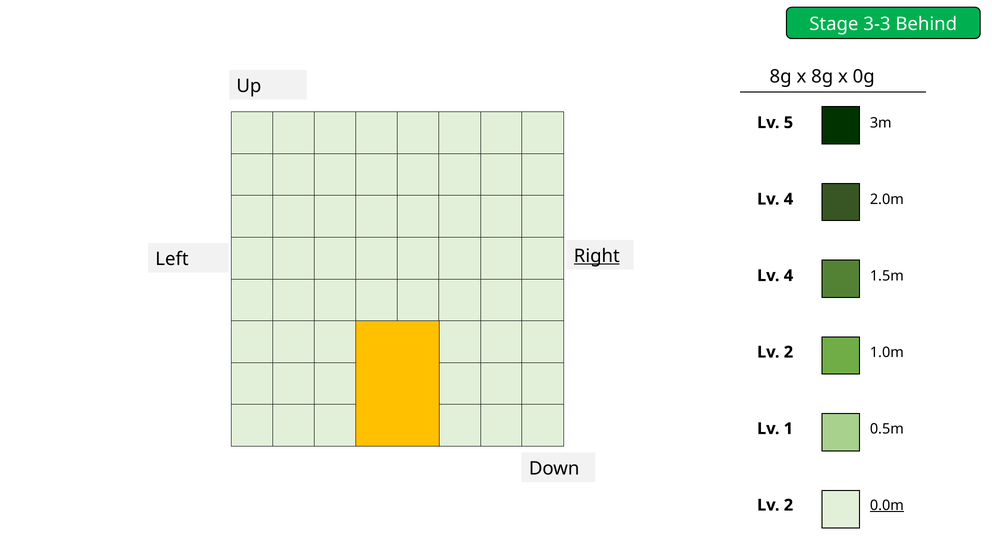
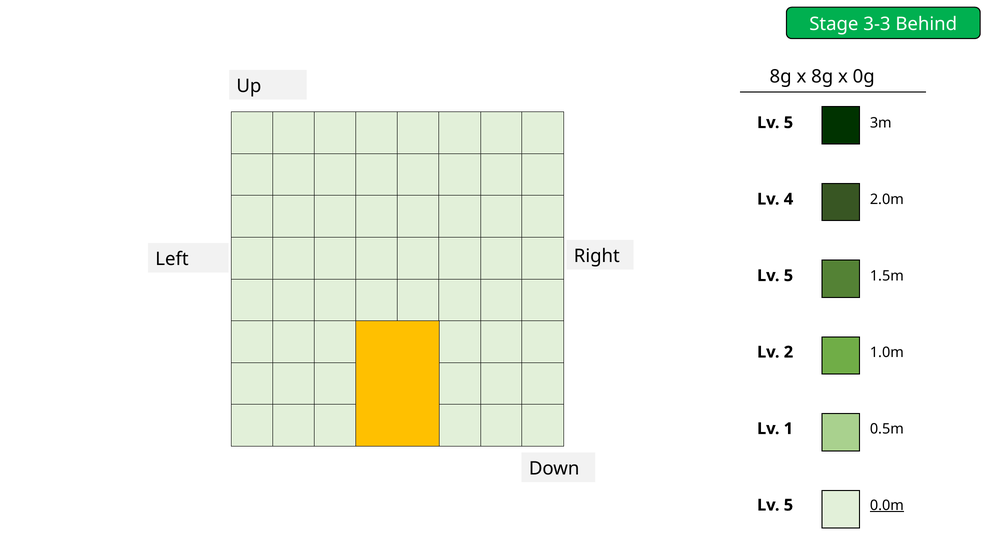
Right underline: present -> none
4 at (788, 276): 4 -> 5
2 at (788, 505): 2 -> 5
